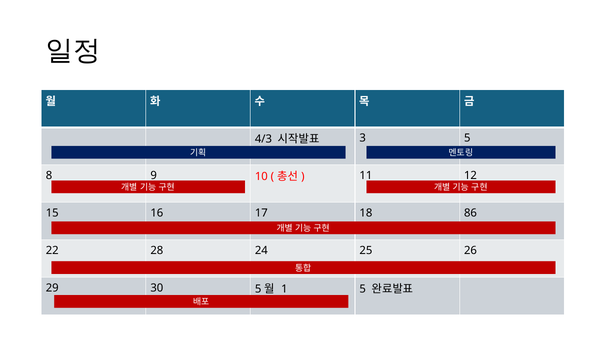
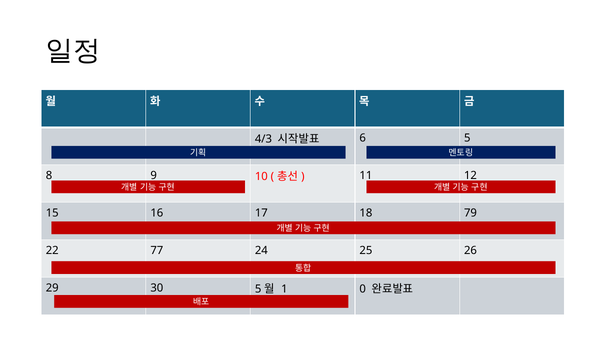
3: 3 -> 6
86: 86 -> 79
28: 28 -> 77
5 at (363, 289): 5 -> 0
